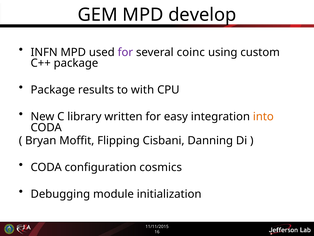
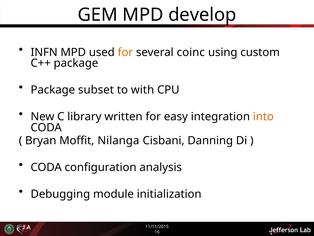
for at (125, 52) colour: purple -> orange
results: results -> subset
Flipping: Flipping -> Nilanga
cosmics: cosmics -> analysis
